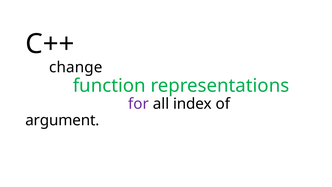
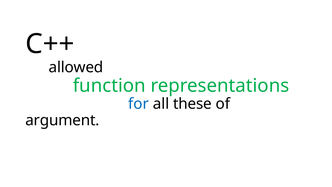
change: change -> allowed
for colour: purple -> blue
index: index -> these
